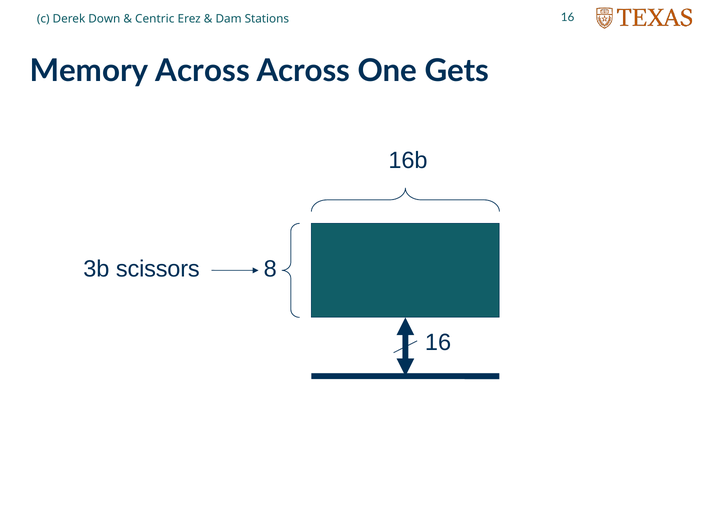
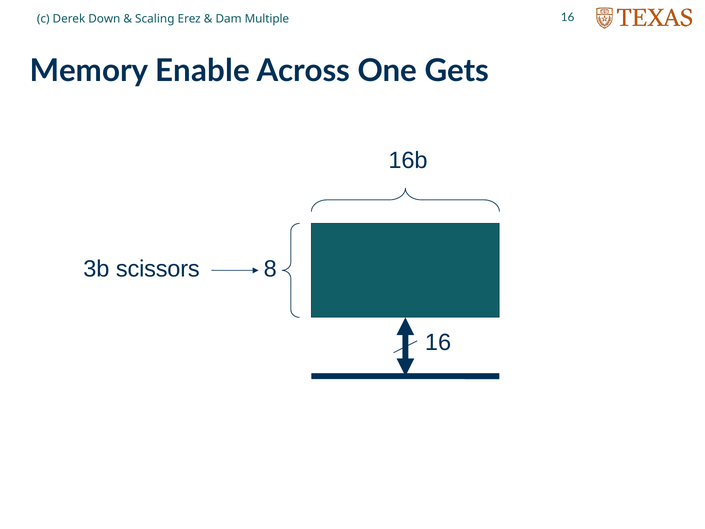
Centric: Centric -> Scaling
Stations: Stations -> Multiple
Memory Across: Across -> Enable
